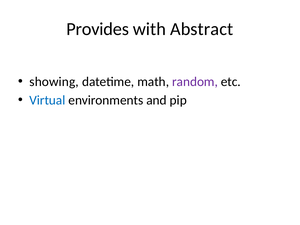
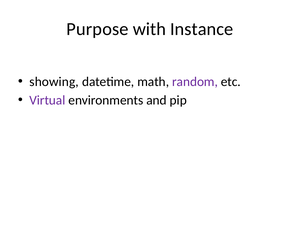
Provides: Provides -> Purpose
Abstract: Abstract -> Instance
Virtual colour: blue -> purple
